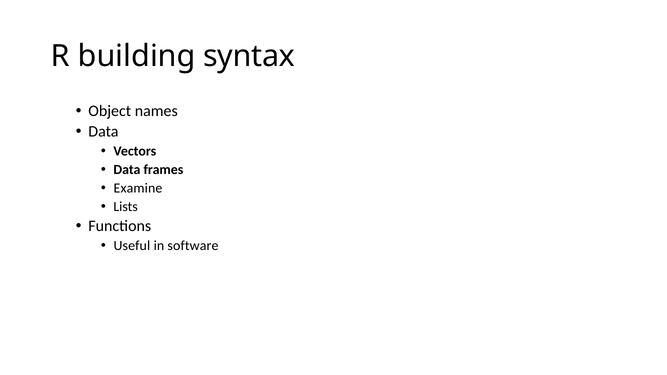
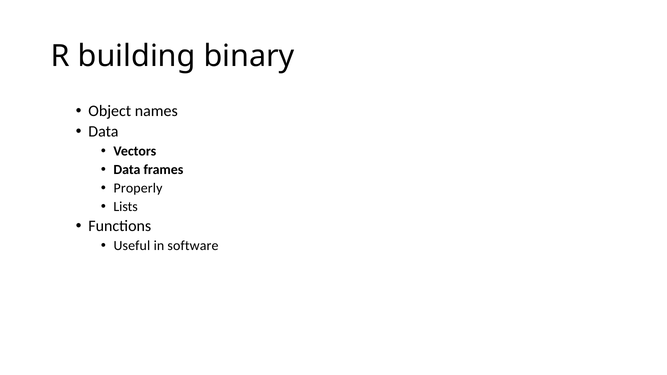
syntax: syntax -> binary
Examine: Examine -> Properly
